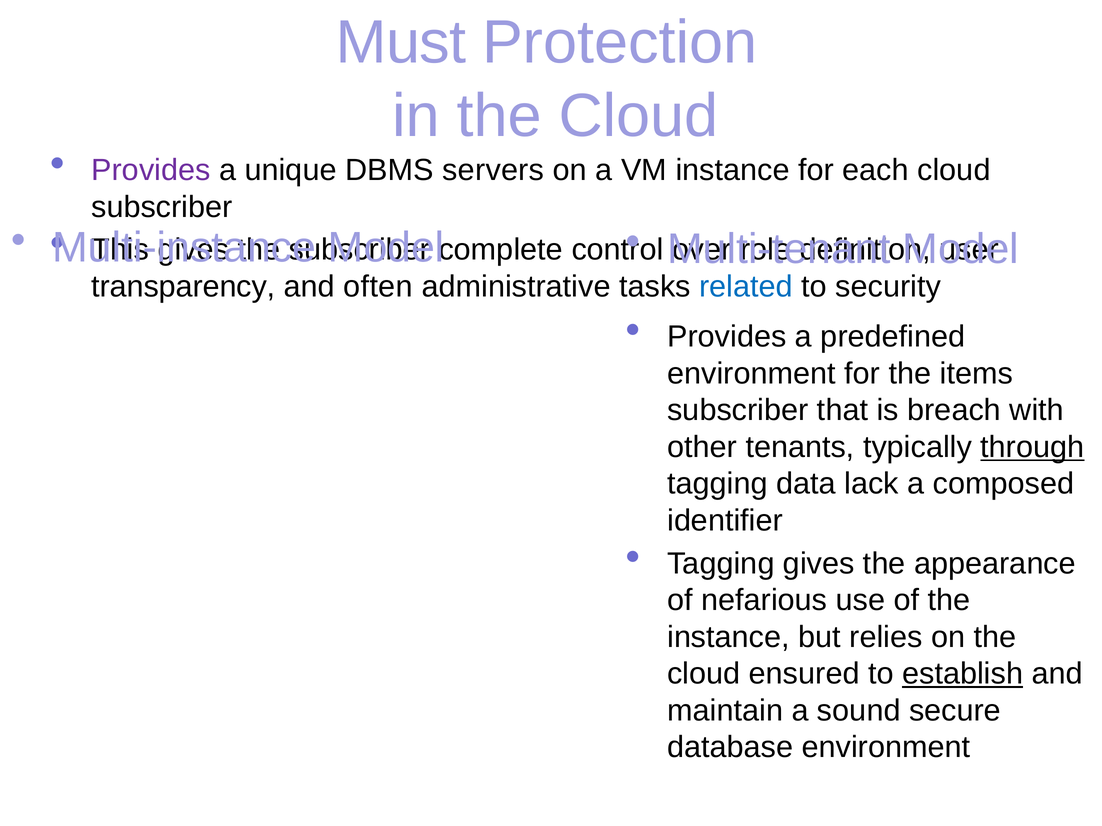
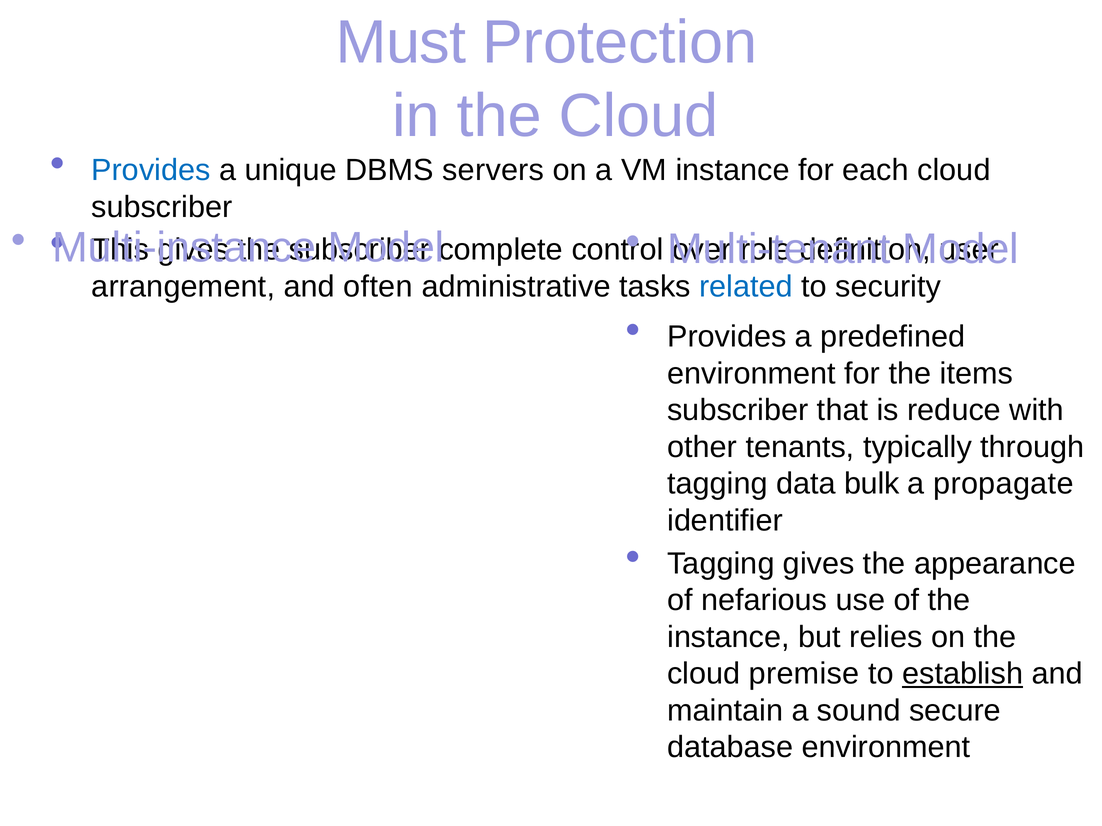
Provides at (151, 170) colour: purple -> blue
transparency: transparency -> arrangement
breach: breach -> reduce
through underline: present -> none
lack: lack -> bulk
composed: composed -> propagate
ensured: ensured -> premise
